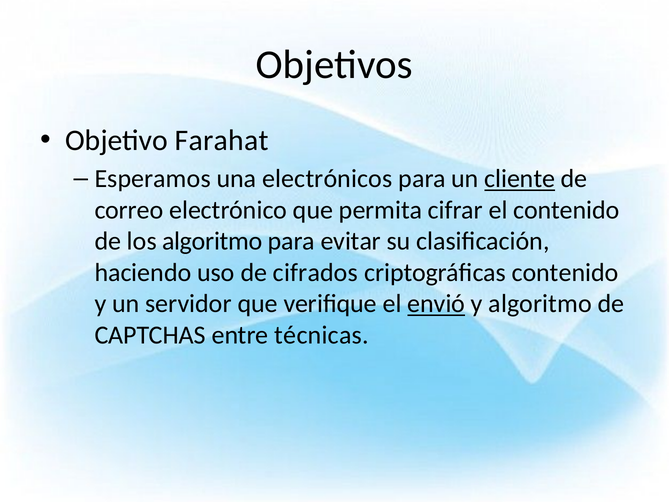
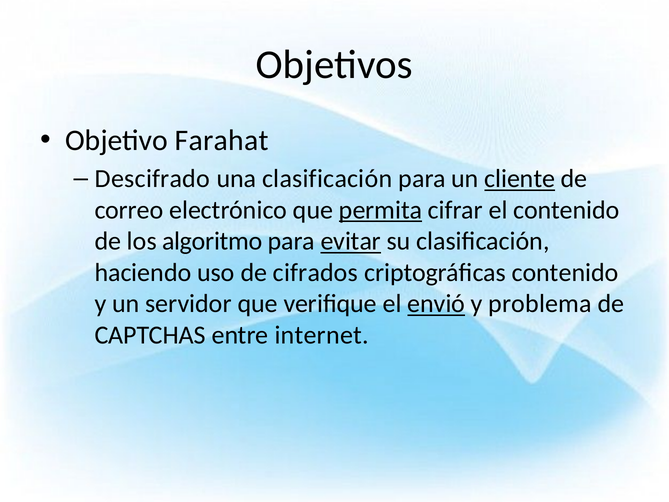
Esperamos: Esperamos -> Descifrado
una electrónicos: electrónicos -> clasificación
permita underline: none -> present
evitar underline: none -> present
y algoritmo: algoritmo -> problema
técnicas: técnicas -> internet
